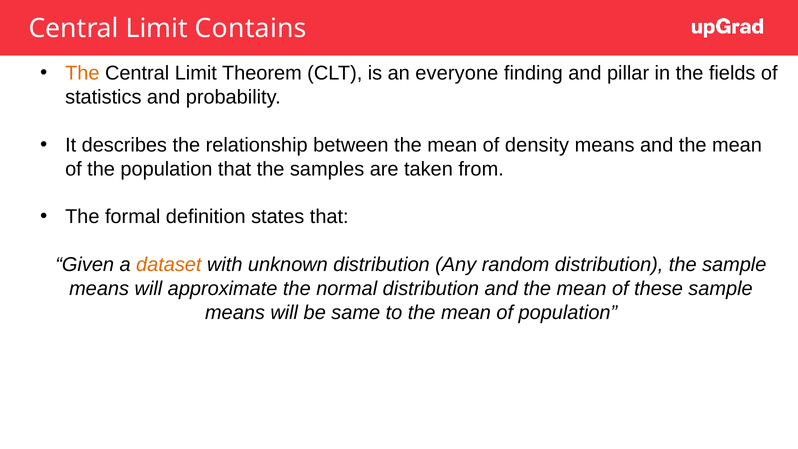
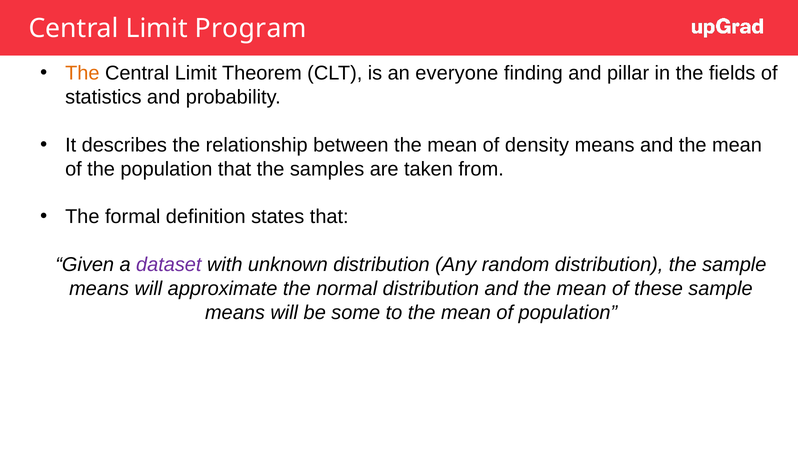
Contains: Contains -> Program
dataset colour: orange -> purple
same: same -> some
